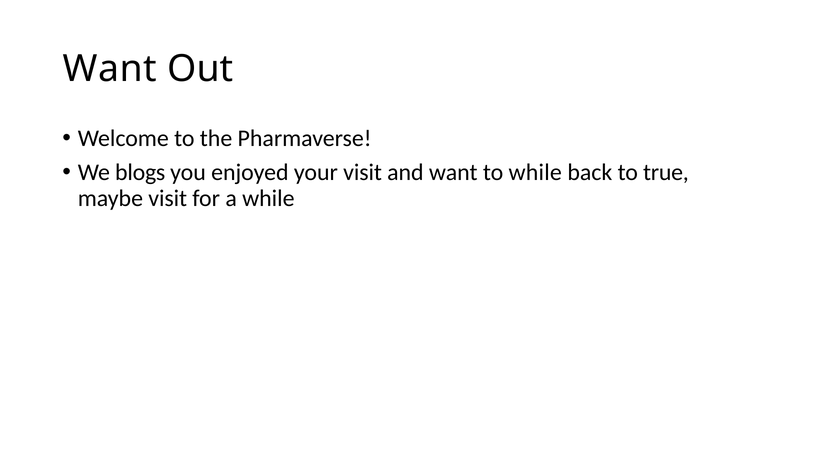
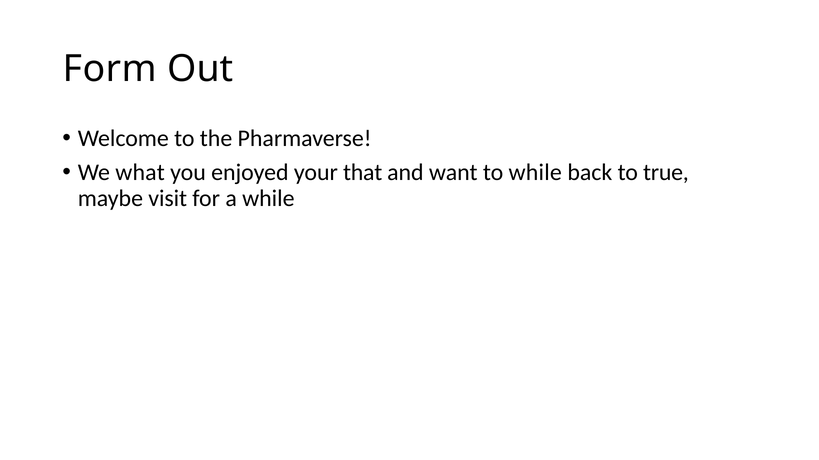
Want at (110, 69): Want -> Form
blogs: blogs -> what
your visit: visit -> that
